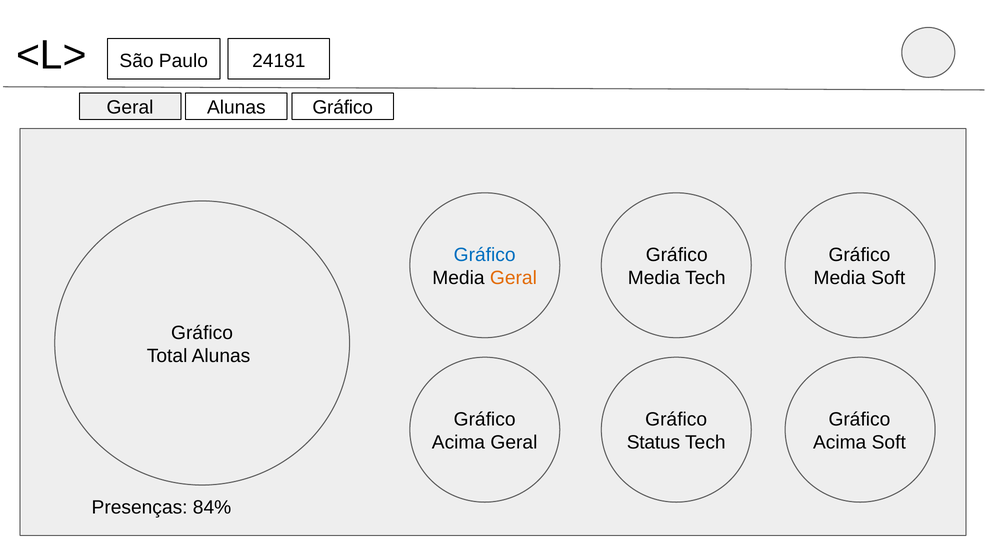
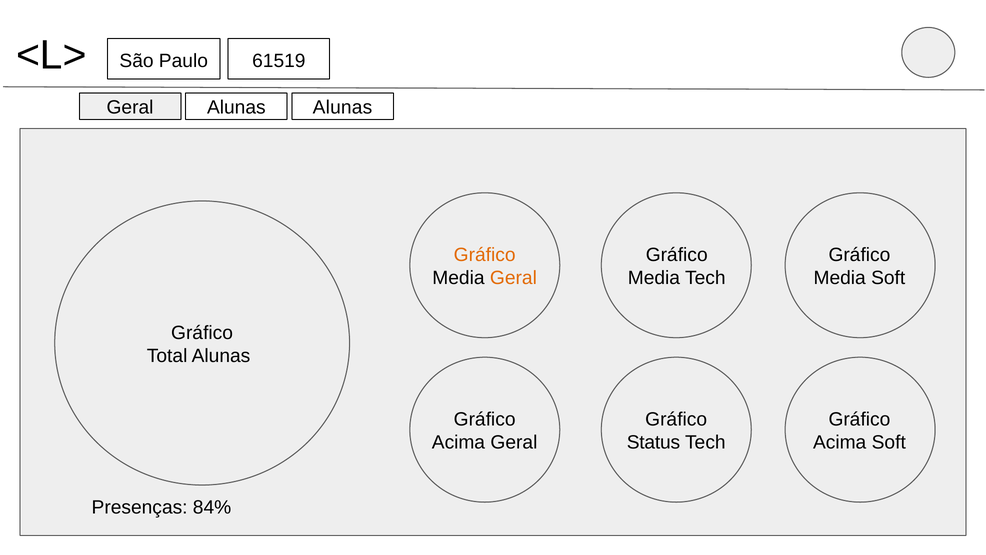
24181: 24181 -> 61519
Gráfico at (343, 108): Gráfico -> Alunas
Gráfico at (485, 255) colour: blue -> orange
